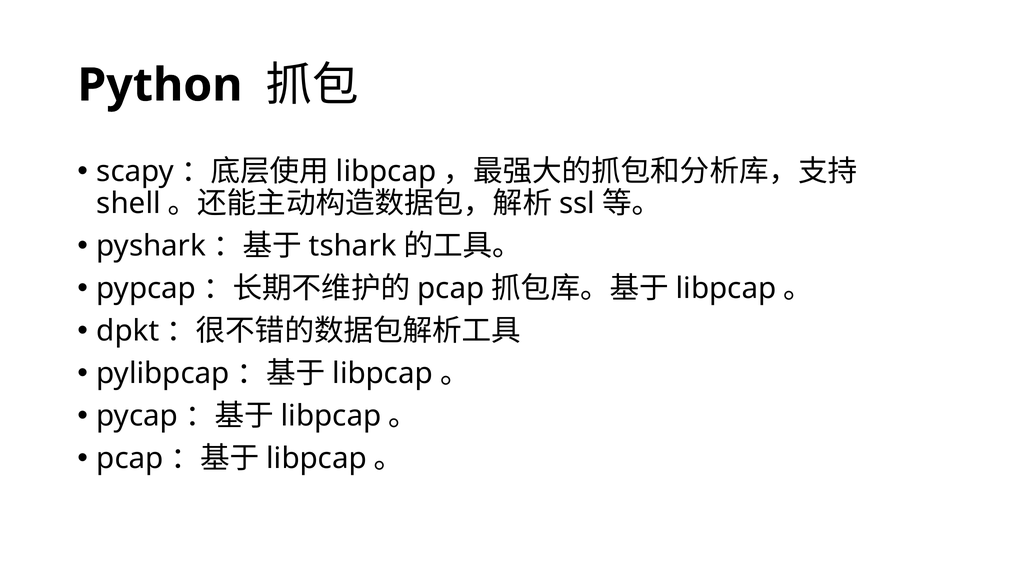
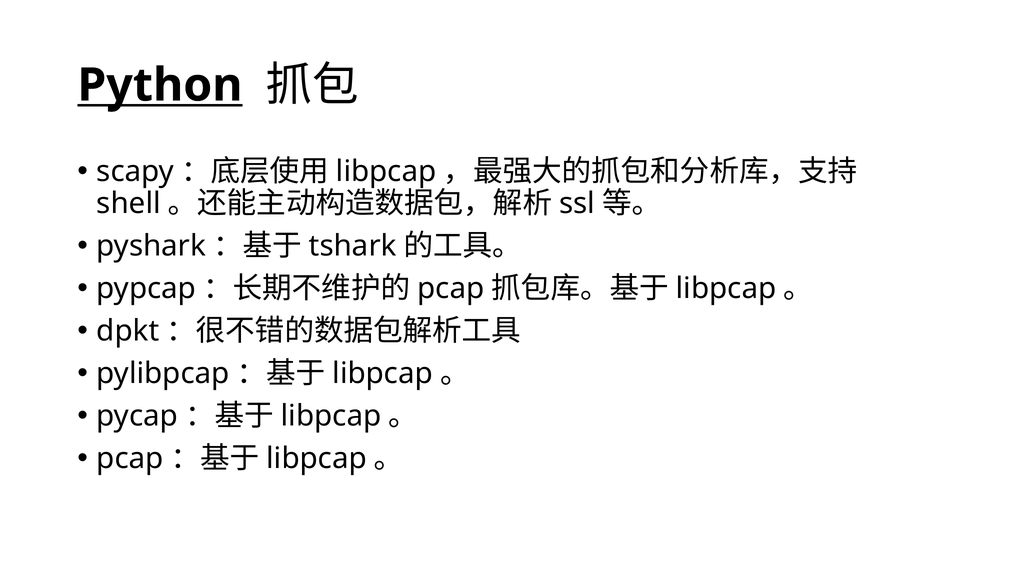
Python underline: none -> present
